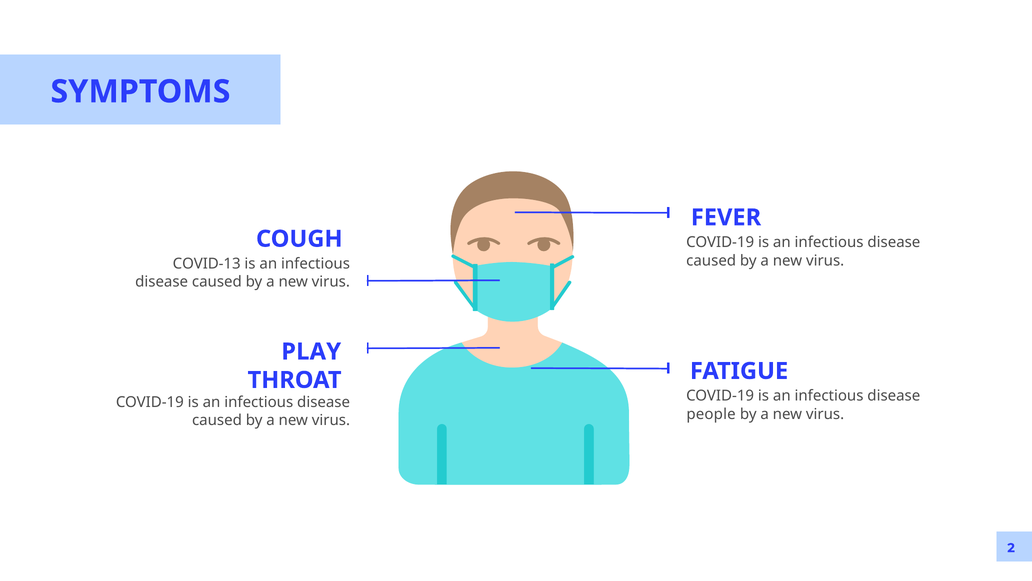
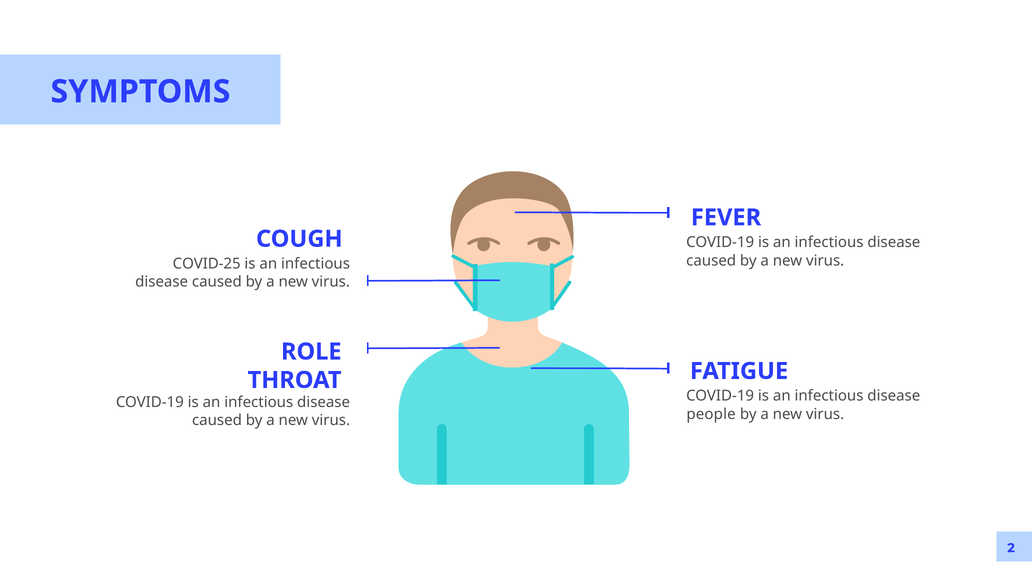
COVID-13: COVID-13 -> COVID-25
PLAY: PLAY -> ROLE
